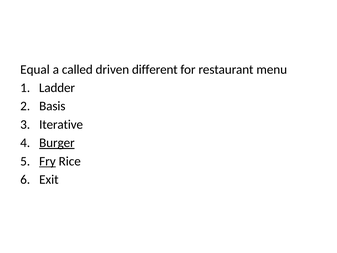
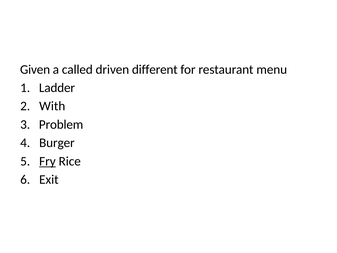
Equal: Equal -> Given
Basis: Basis -> With
Iterative: Iterative -> Problem
Burger underline: present -> none
